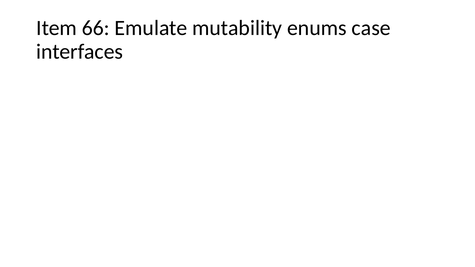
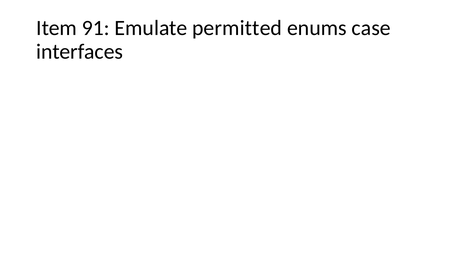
66: 66 -> 91
mutability: mutability -> permitted
